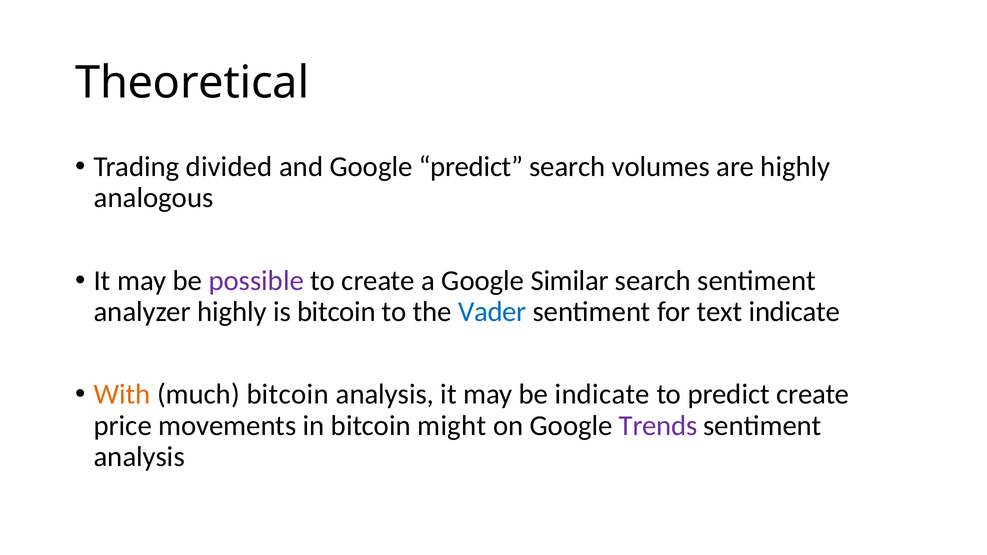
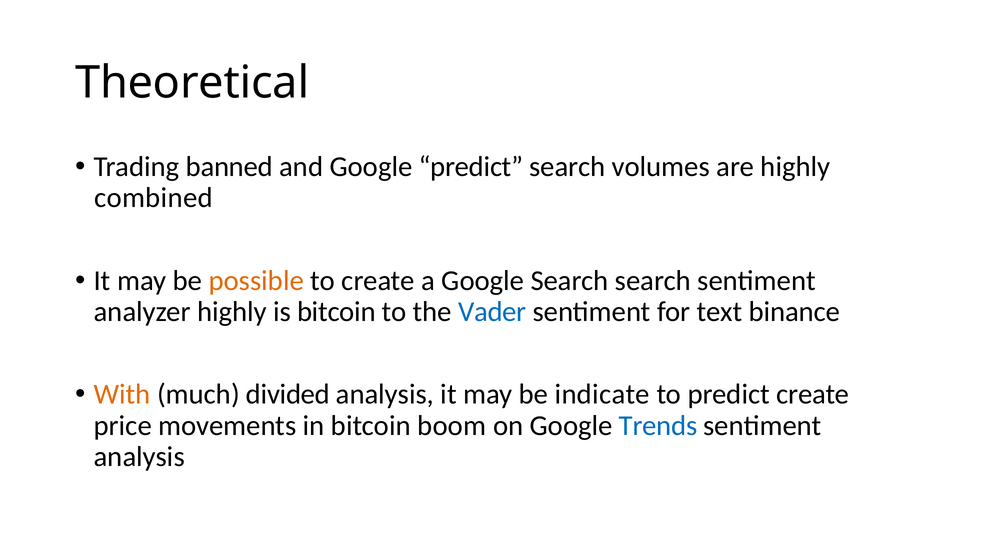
divided: divided -> banned
analogous: analogous -> combined
possible colour: purple -> orange
Google Similar: Similar -> Search
text indicate: indicate -> binance
much bitcoin: bitcoin -> divided
might: might -> boom
Trends colour: purple -> blue
